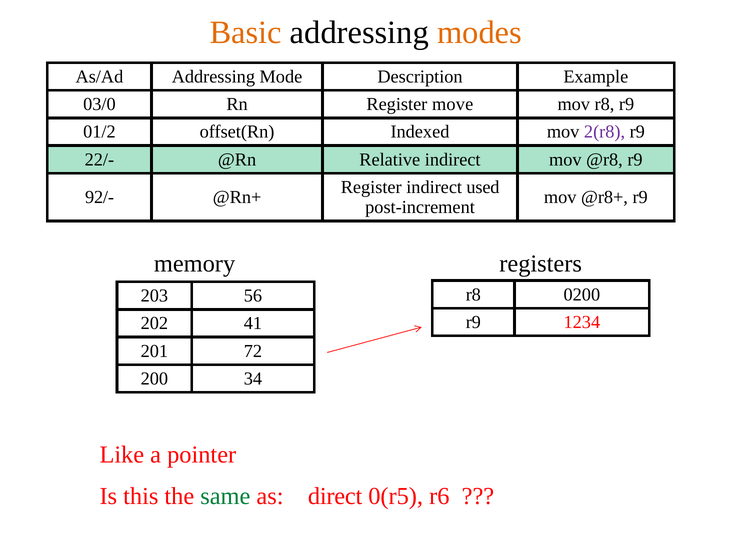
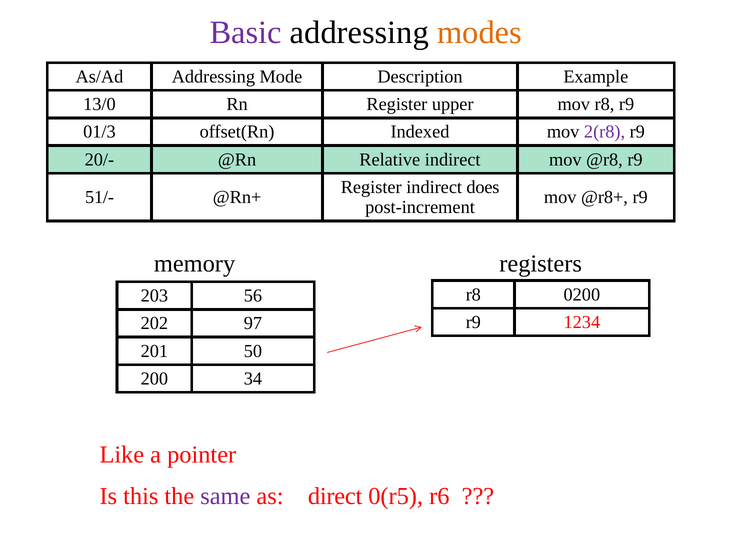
Basic colour: orange -> purple
03/0: 03/0 -> 13/0
move: move -> upper
01/2: 01/2 -> 01/3
22/-: 22/- -> 20/-
used: used -> does
92/-: 92/- -> 51/-
41: 41 -> 97
72: 72 -> 50
same colour: green -> purple
